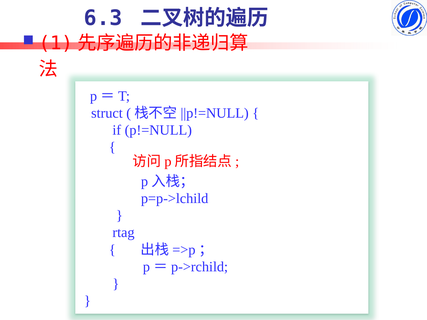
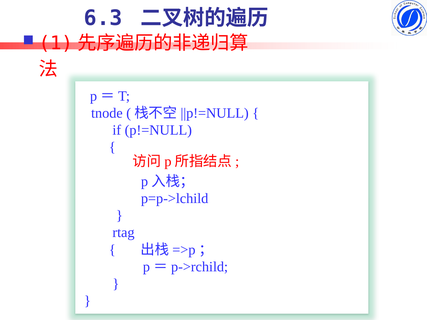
struct: struct -> tnode
